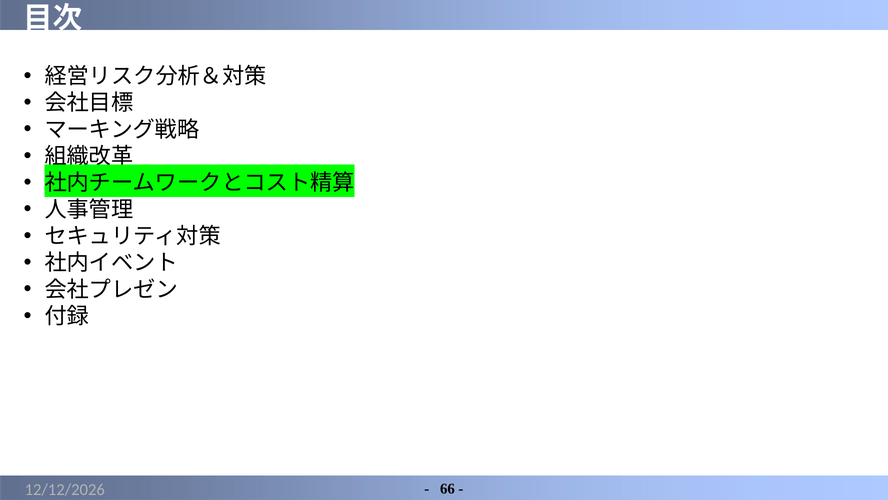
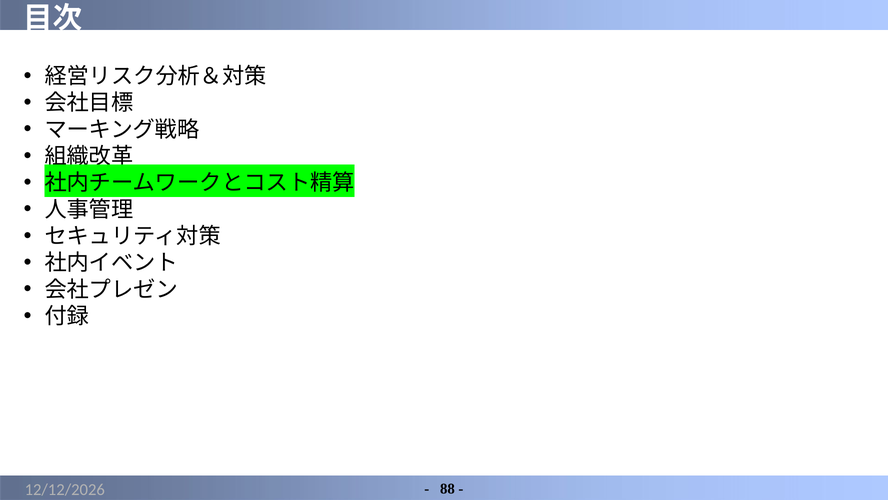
66: 66 -> 88
